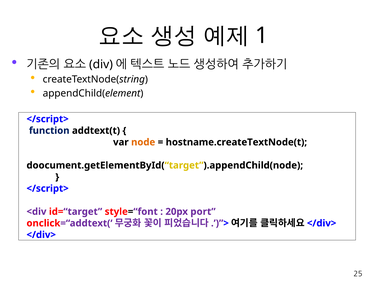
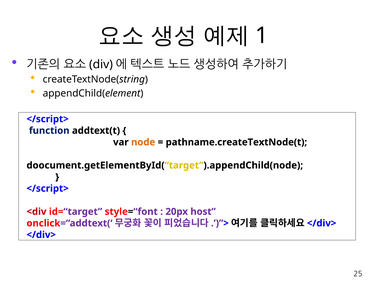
hostname.createTextNode(t: hostname.createTextNode(t -> pathname.createTextNode(t
<div colour: purple -> red
port: port -> host
